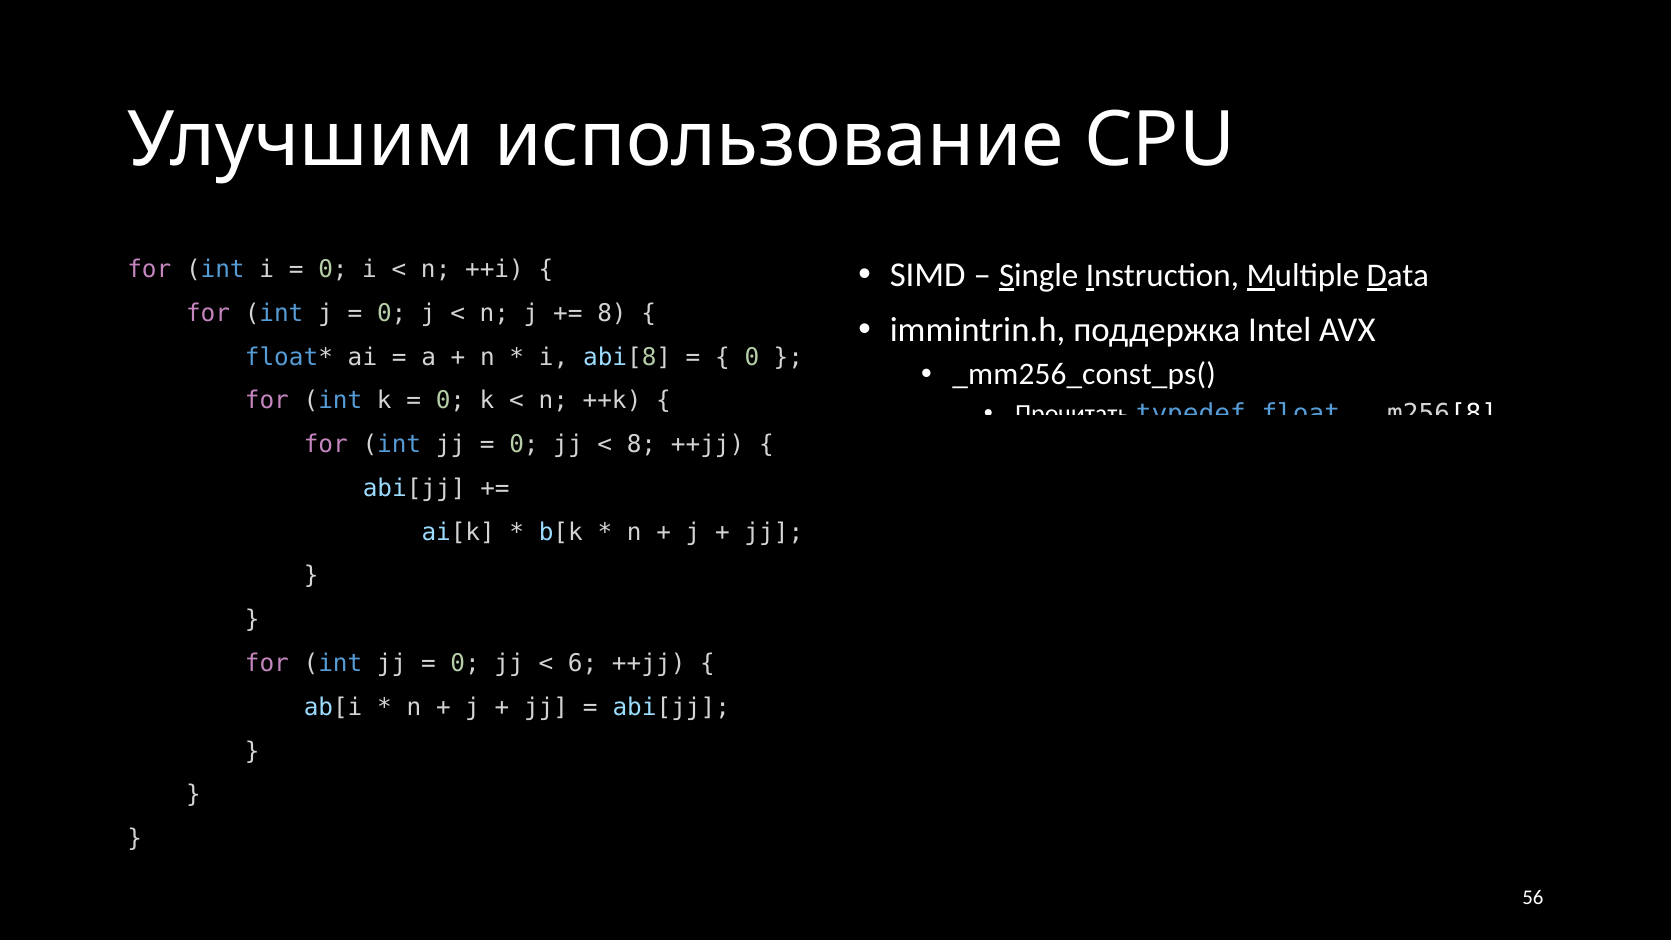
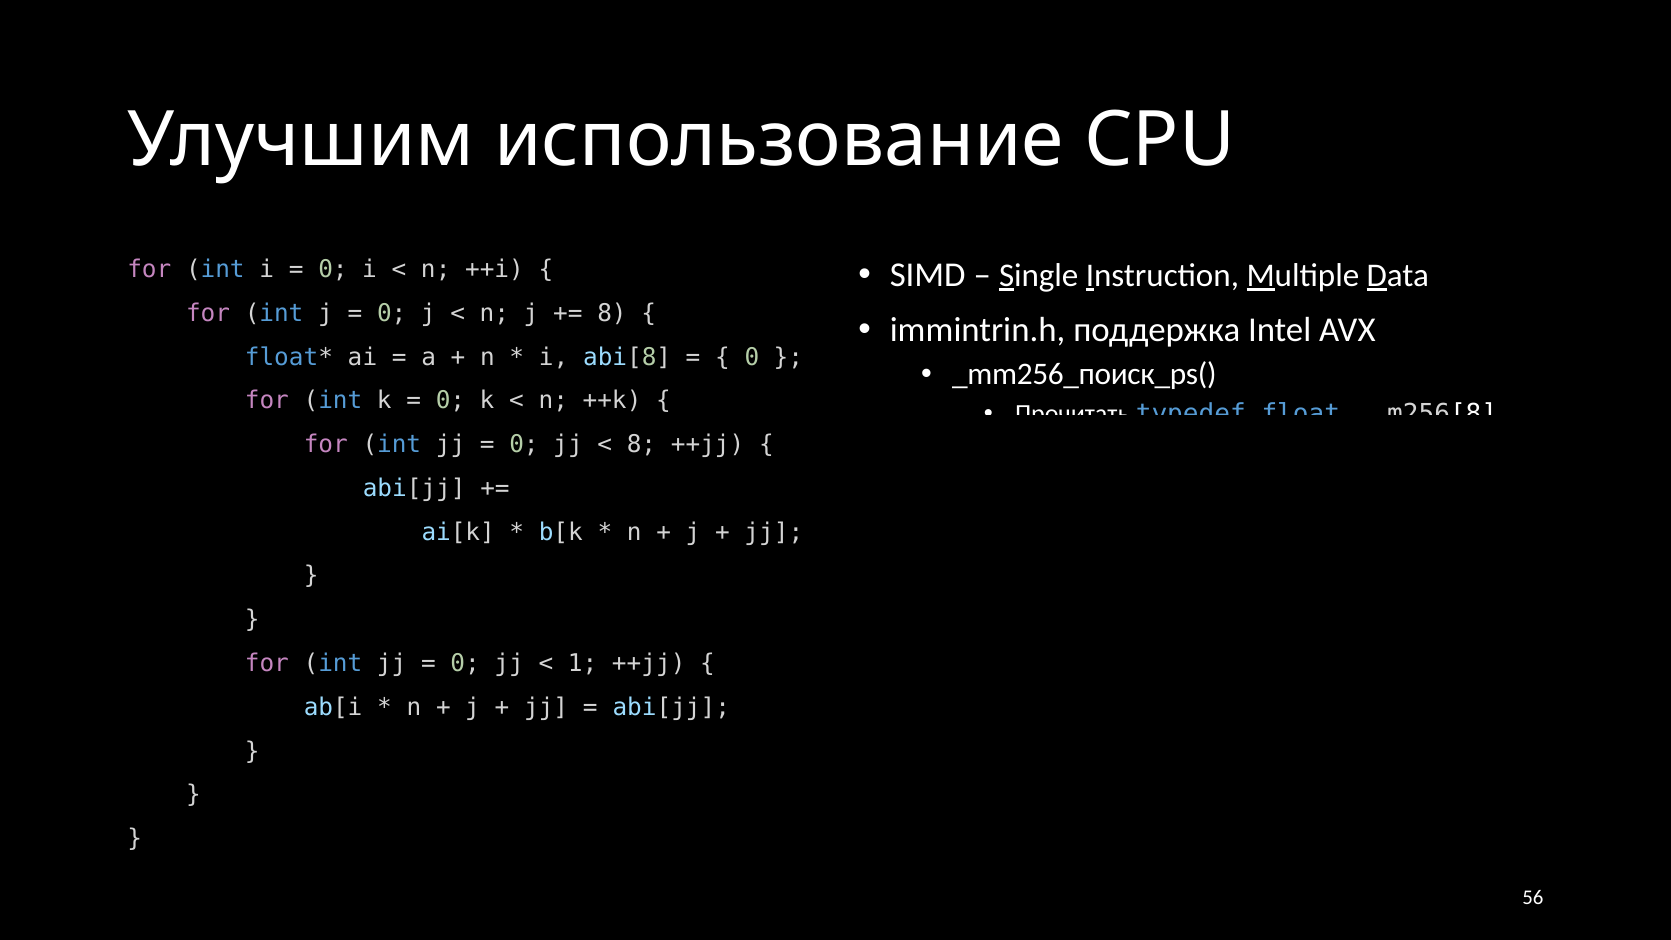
_mm256_const_ps(: _mm256_const_ps( -> _mm256_поиск_ps(
6: 6 -> 1
